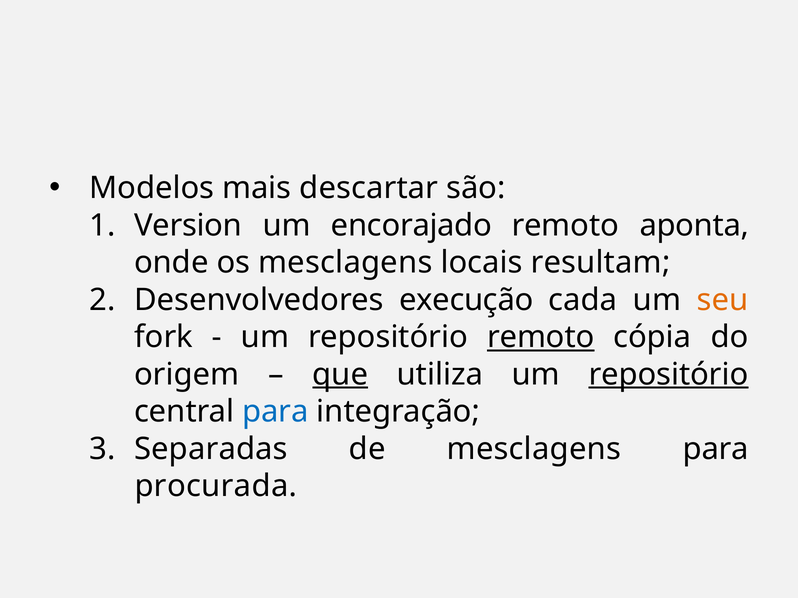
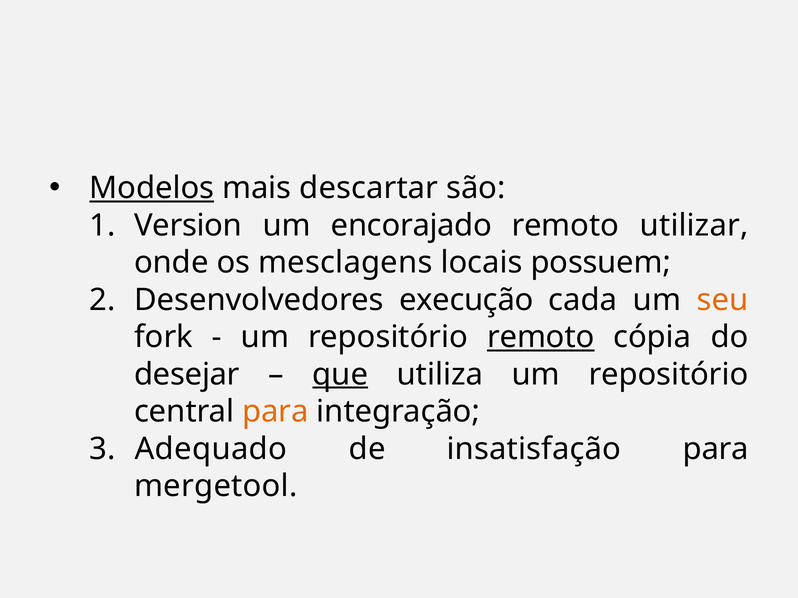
Modelos underline: none -> present
aponta: aponta -> utilizar
resultam: resultam -> possuem
origem: origem -> desejar
repositório at (669, 375) underline: present -> none
para at (275, 412) colour: blue -> orange
Separadas: Separadas -> Adequado
de mesclagens: mesclagens -> insatisfação
procurada: procurada -> mergetool
